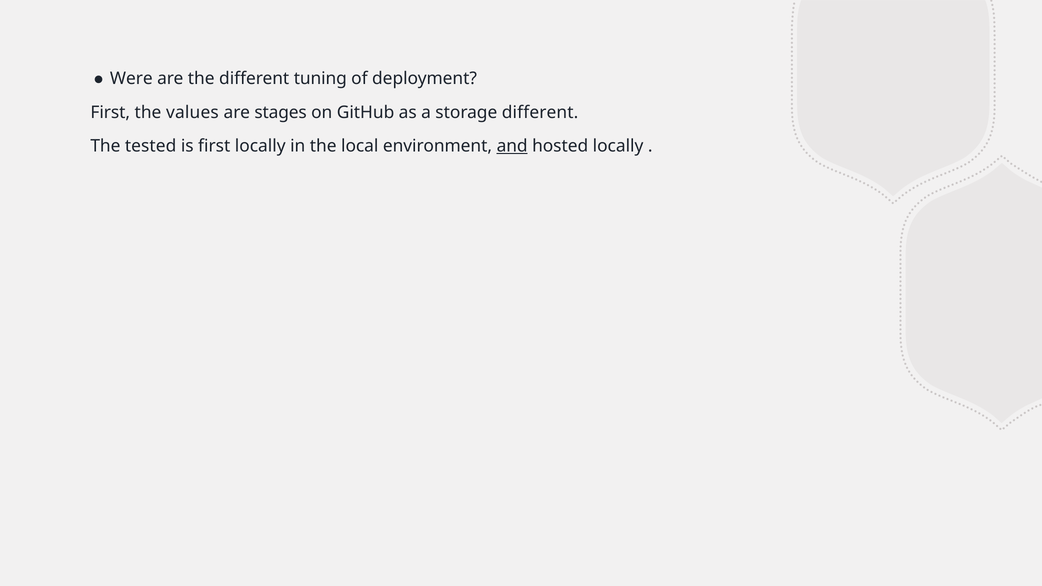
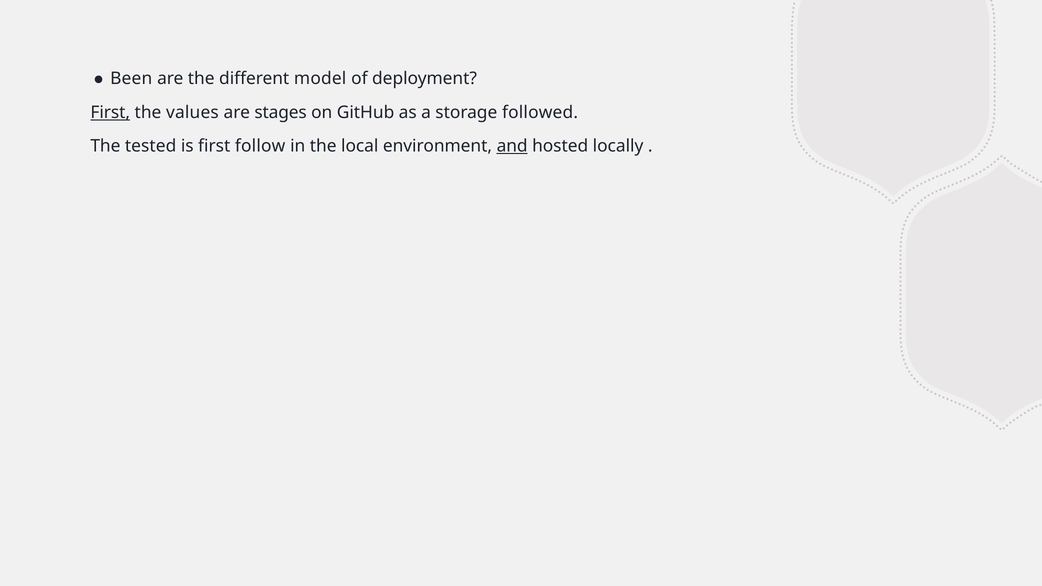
Were: Were -> Been
tuning: tuning -> model
First at (110, 112) underline: none -> present
storage different: different -> followed
first locally: locally -> follow
